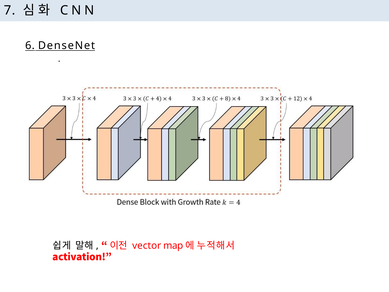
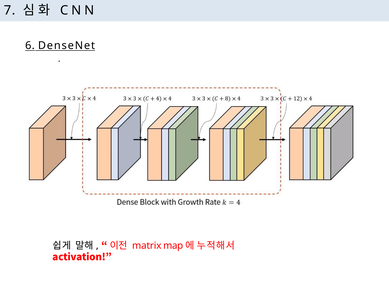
vector: vector -> matrix
